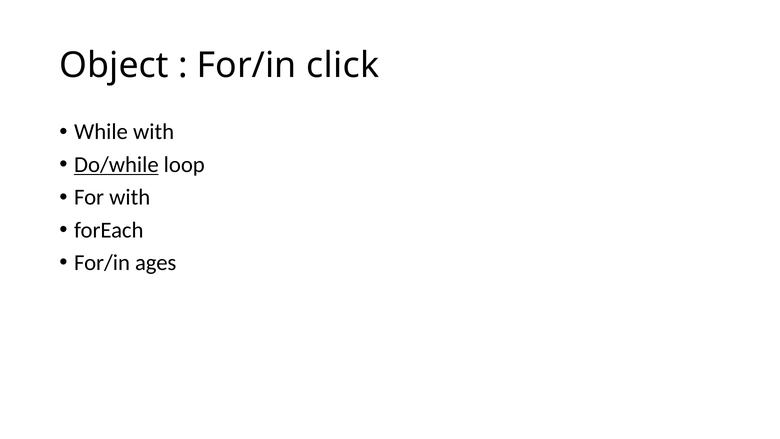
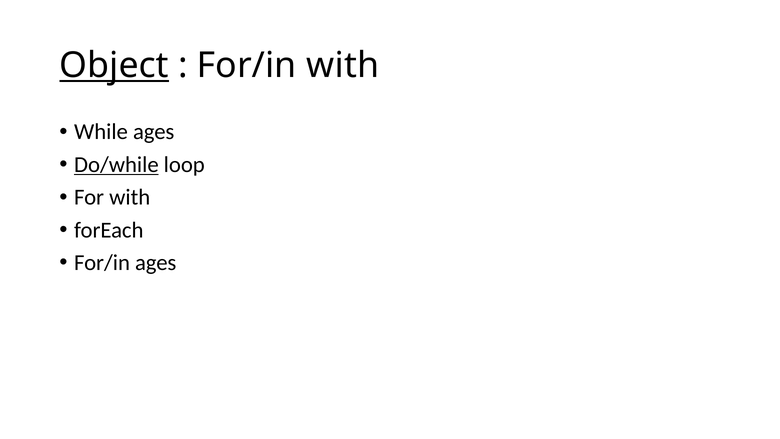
Object underline: none -> present
For/in click: click -> with
While with: with -> ages
